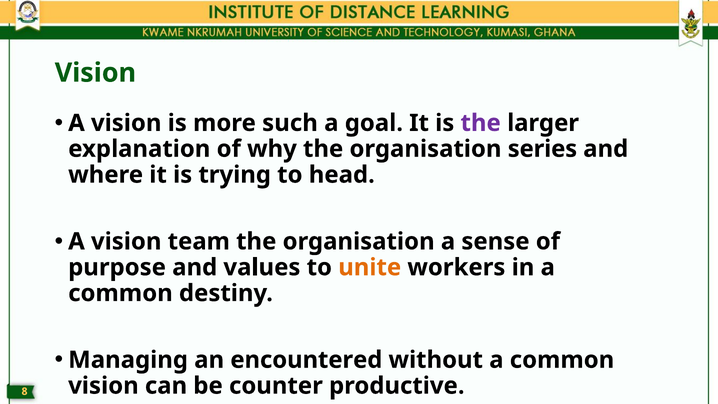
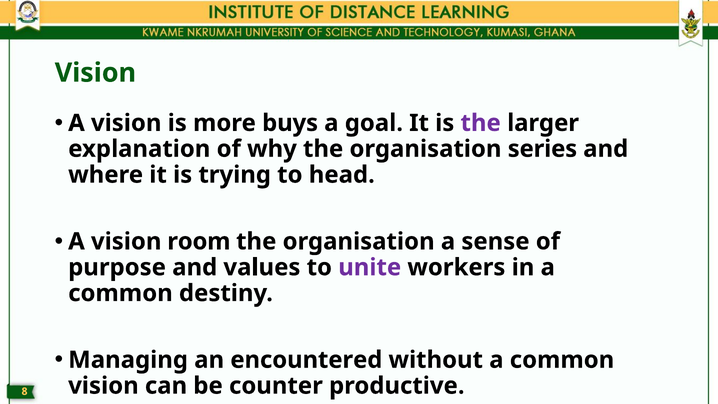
such: such -> buys
team: team -> room
unite colour: orange -> purple
